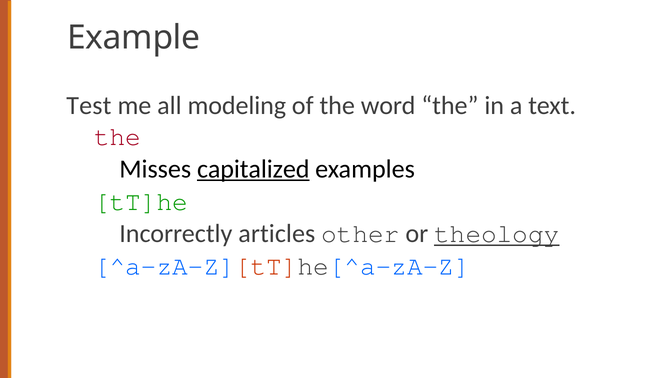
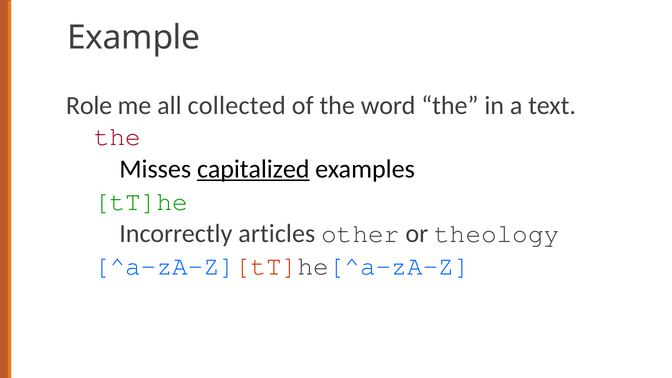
Test: Test -> Role
modeling: modeling -> collected
theology underline: present -> none
